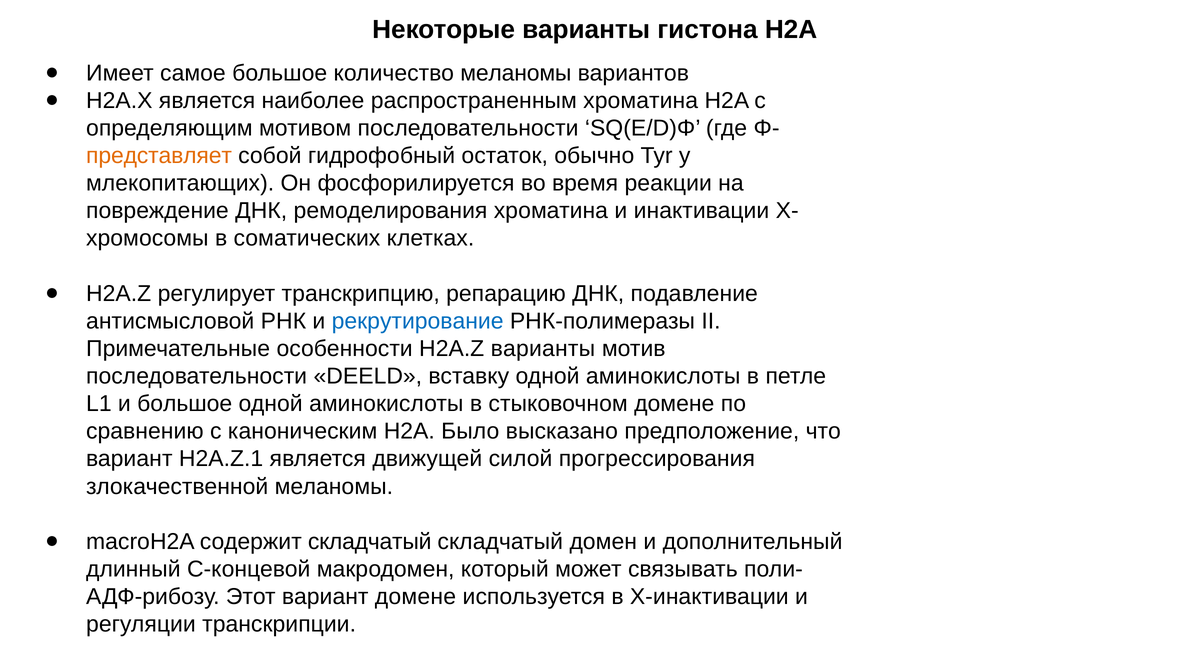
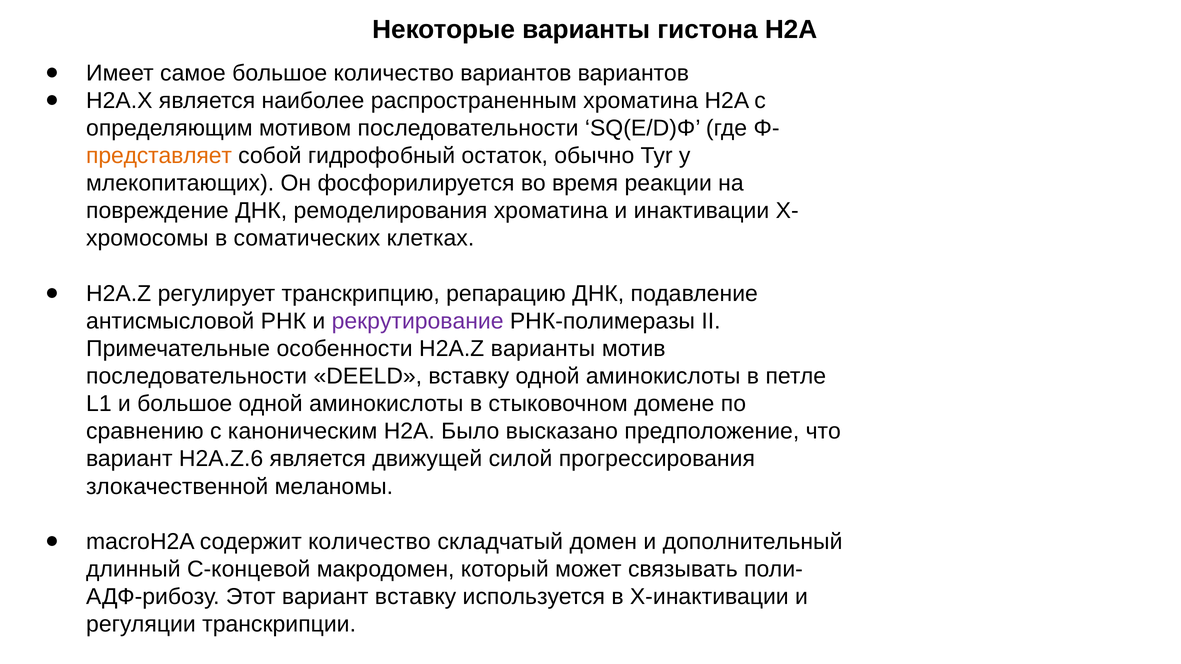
количество меланомы: меланомы -> вариантов
рекрутирование colour: blue -> purple
H2A.Z.1: H2A.Z.1 -> H2A.Z.6
содержит складчатый: складчатый -> количество
вариант домене: домене -> вставку
